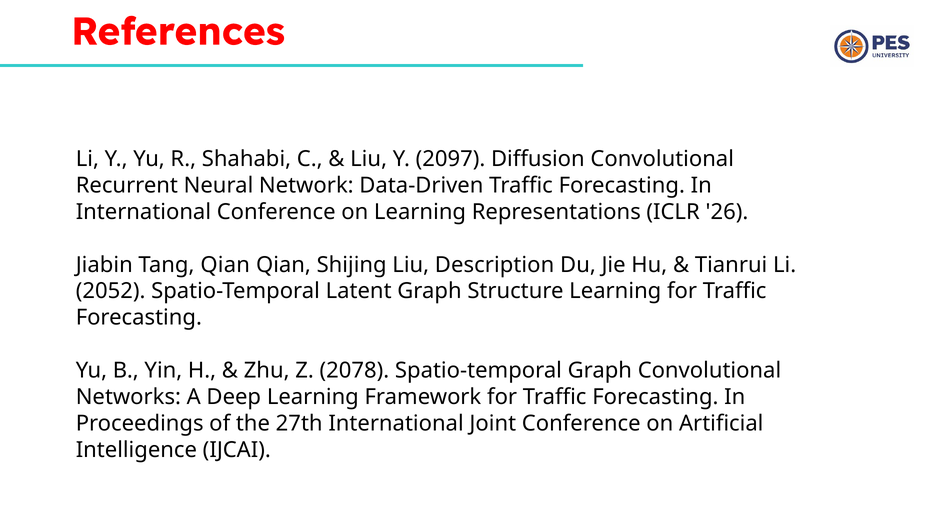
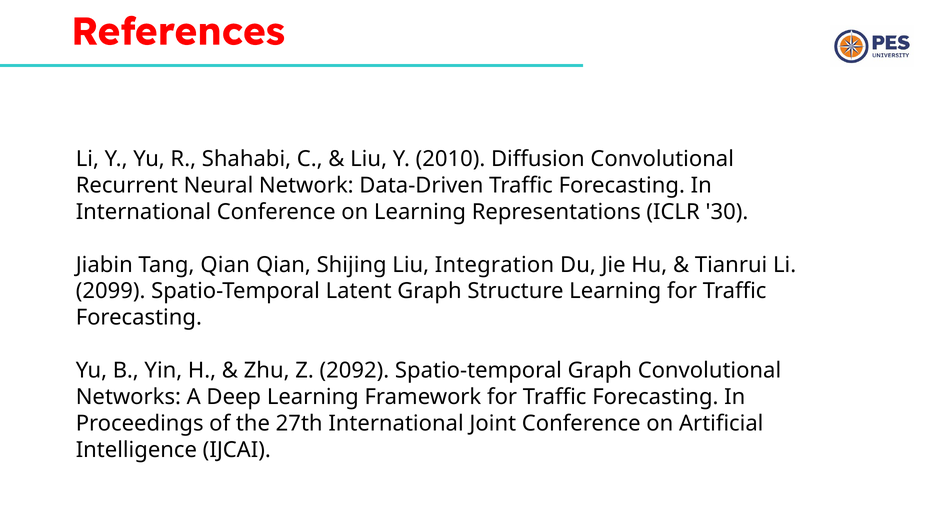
2097: 2097 -> 2010
26: 26 -> 30
Description: Description -> Integration
2052: 2052 -> 2099
2078: 2078 -> 2092
